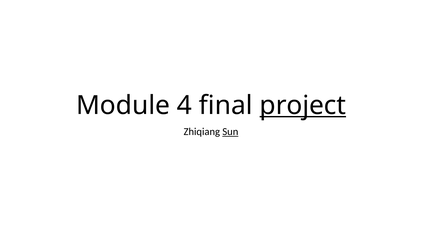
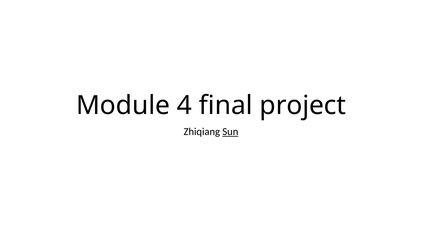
project underline: present -> none
